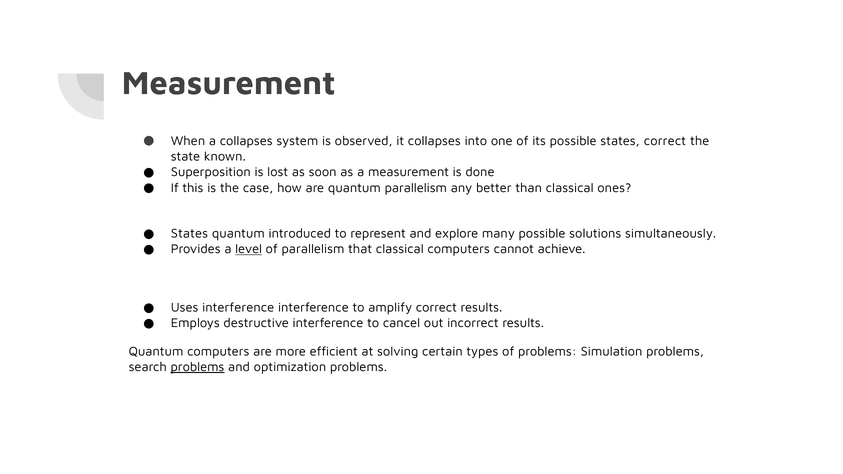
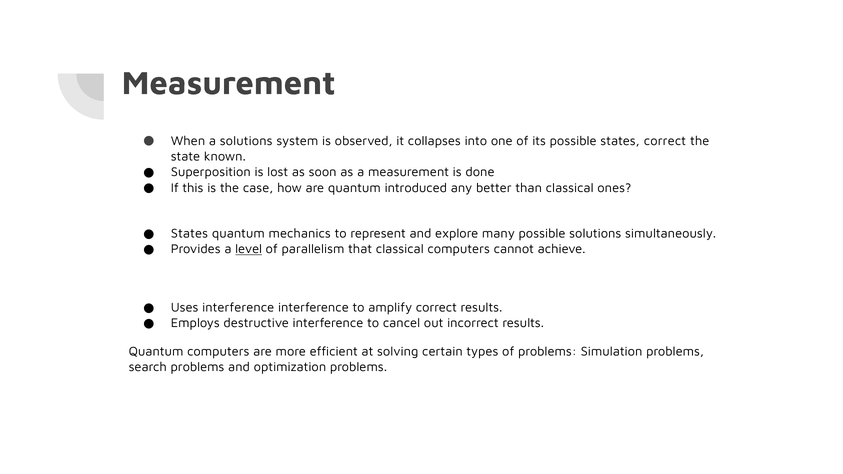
a collapses: collapses -> solutions
quantum parallelism: parallelism -> introduced
introduced: introduced -> mechanics
problems at (197, 367) underline: present -> none
